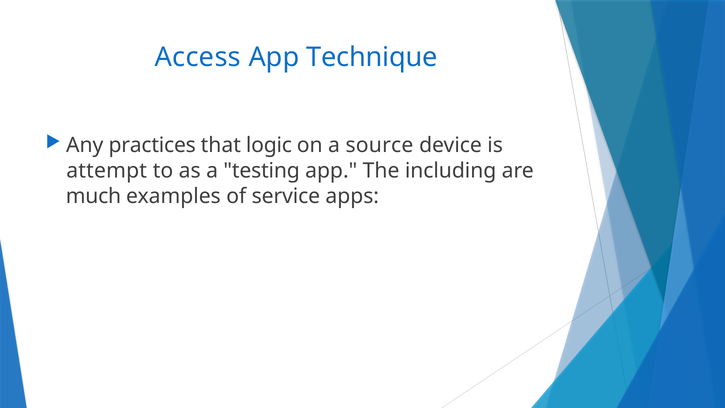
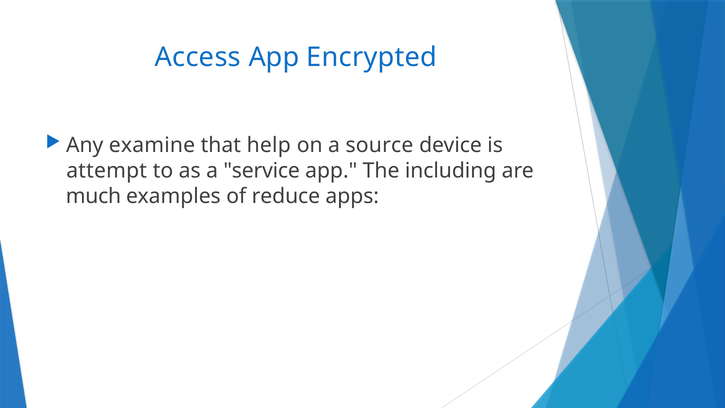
Technique: Technique -> Encrypted
practices: practices -> examine
logic: logic -> help
testing: testing -> service
service: service -> reduce
